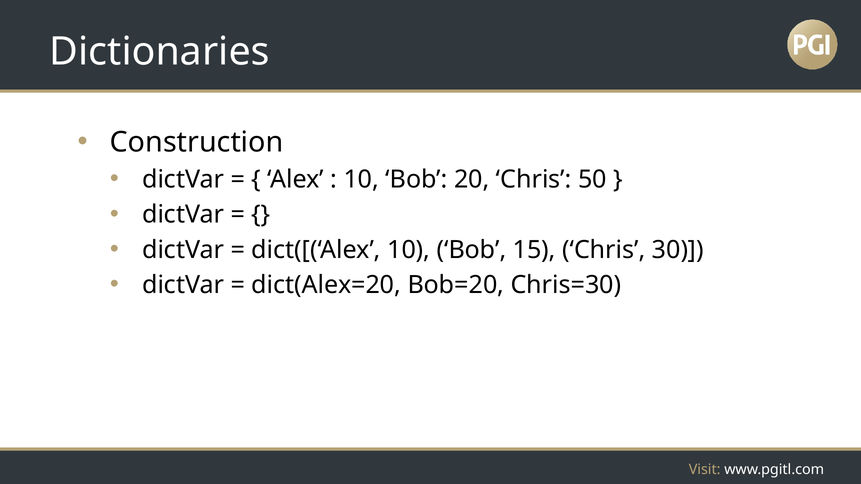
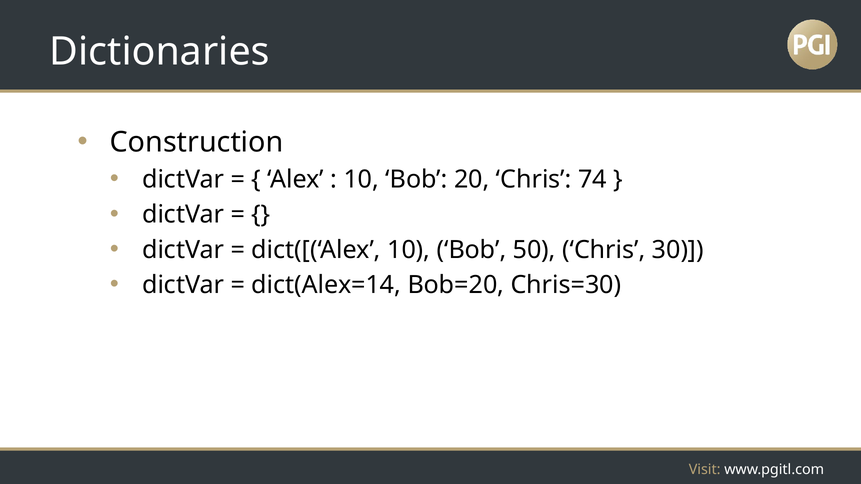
50: 50 -> 74
15: 15 -> 50
dict(Alex=20: dict(Alex=20 -> dict(Alex=14
